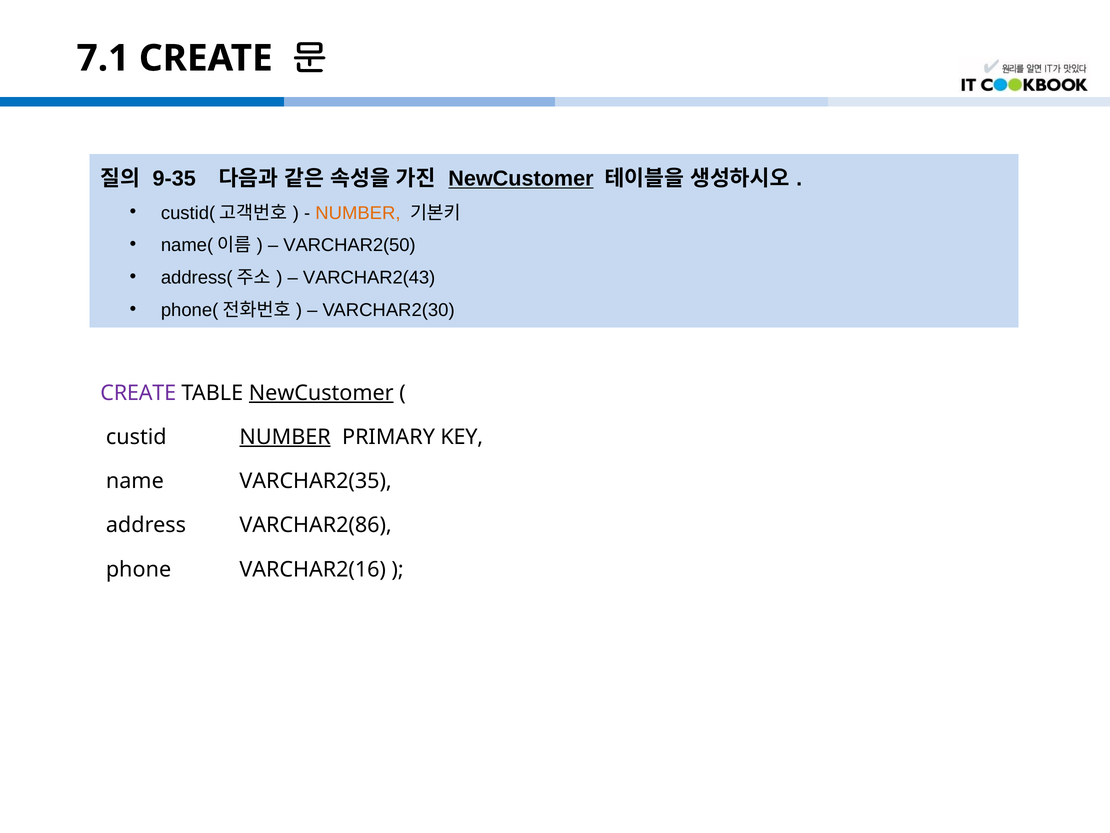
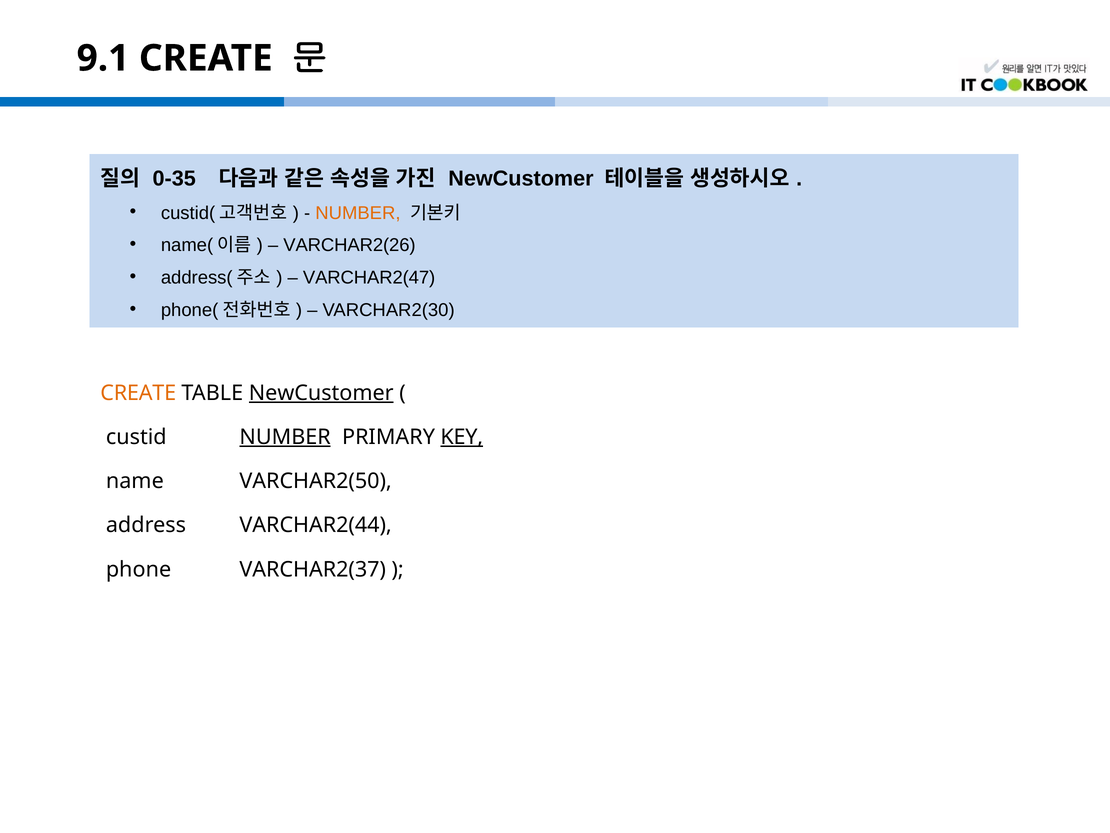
7.1: 7.1 -> 9.1
9-35: 9-35 -> 0-35
NewCustomer at (521, 179) underline: present -> none
VARCHAR2(50: VARCHAR2(50 -> VARCHAR2(26
VARCHAR2(43: VARCHAR2(43 -> VARCHAR2(47
CREATE at (138, 393) colour: purple -> orange
KEY underline: none -> present
VARCHAR2(35: VARCHAR2(35 -> VARCHAR2(50
VARCHAR2(86: VARCHAR2(86 -> VARCHAR2(44
VARCHAR2(16: VARCHAR2(16 -> VARCHAR2(37
